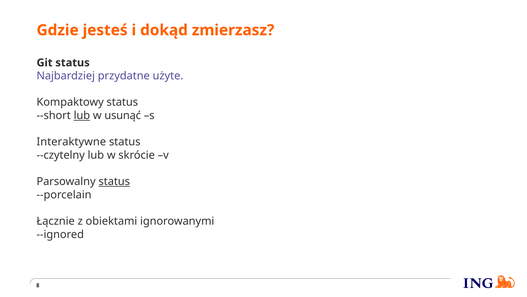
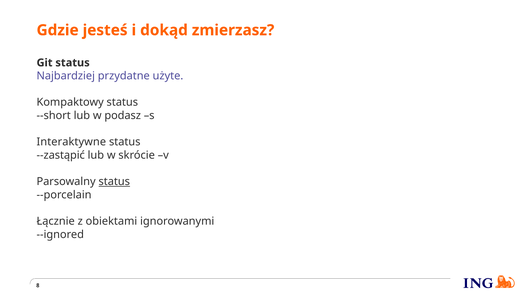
lub at (82, 115) underline: present -> none
usunąć: usunąć -> podasz
--czytelny: --czytelny -> --zastąpić
